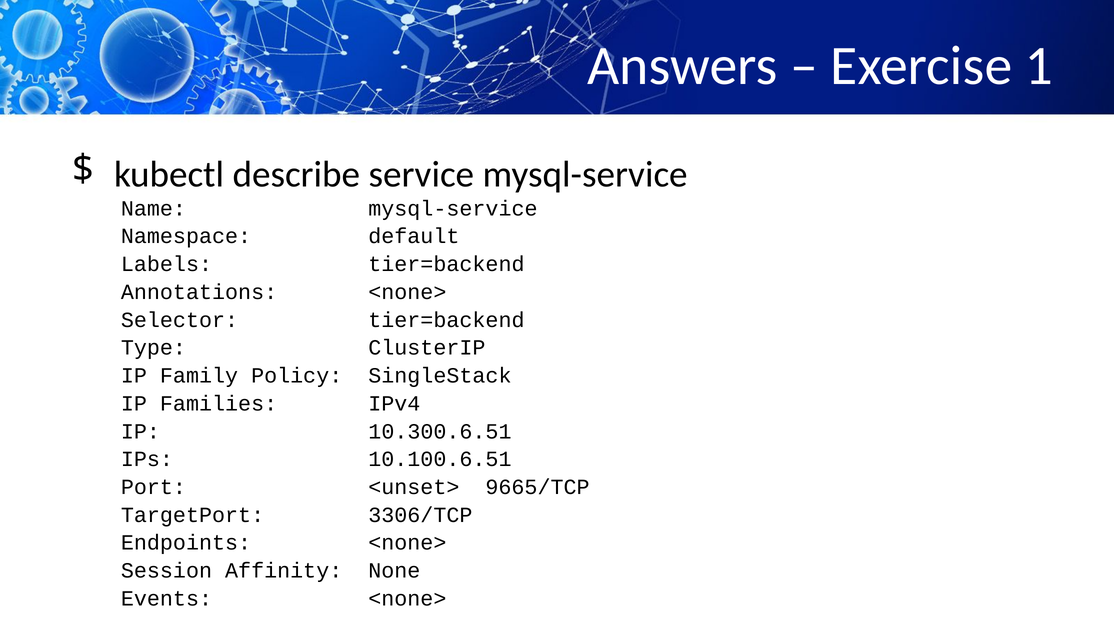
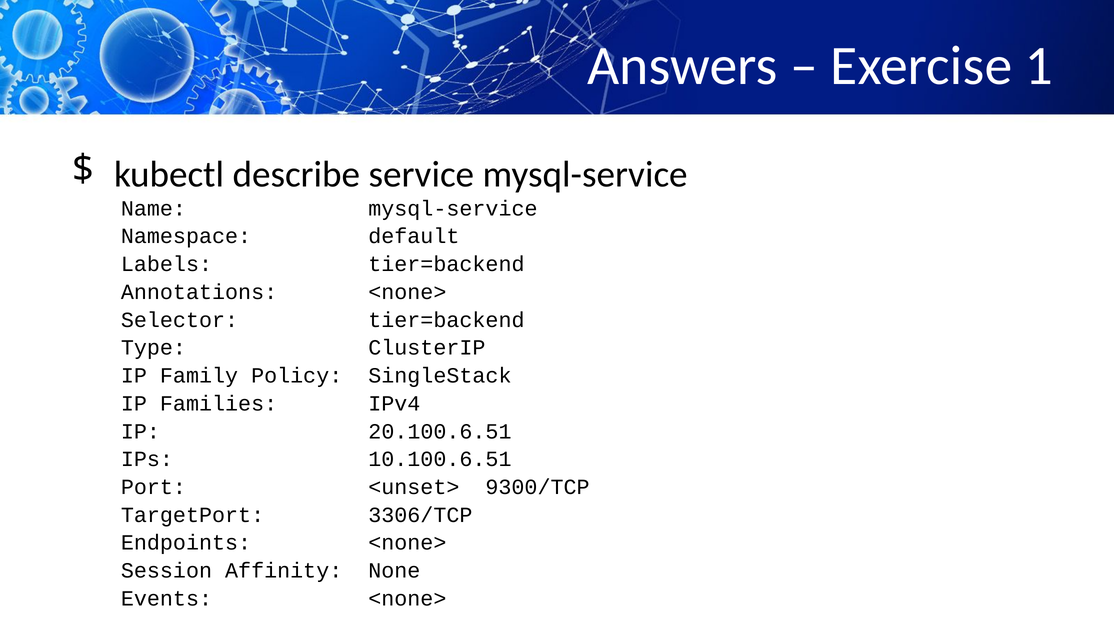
10.300.6.51: 10.300.6.51 -> 20.100.6.51
9665/TCP: 9665/TCP -> 9300/TCP
